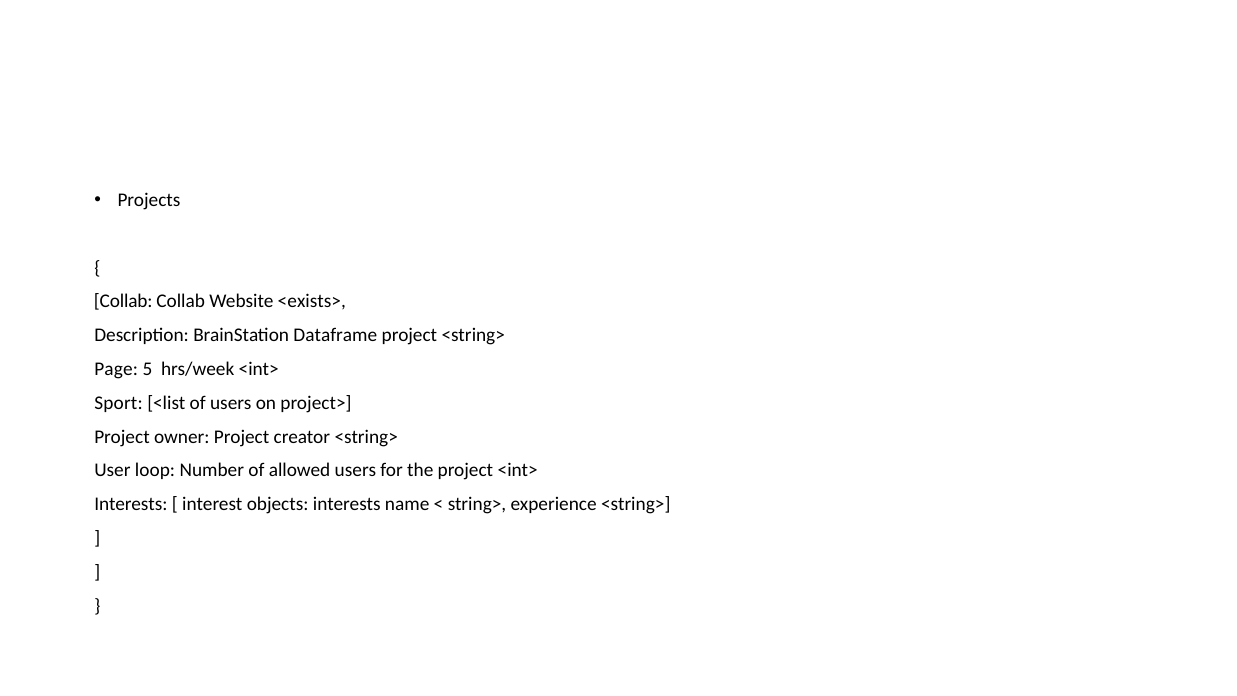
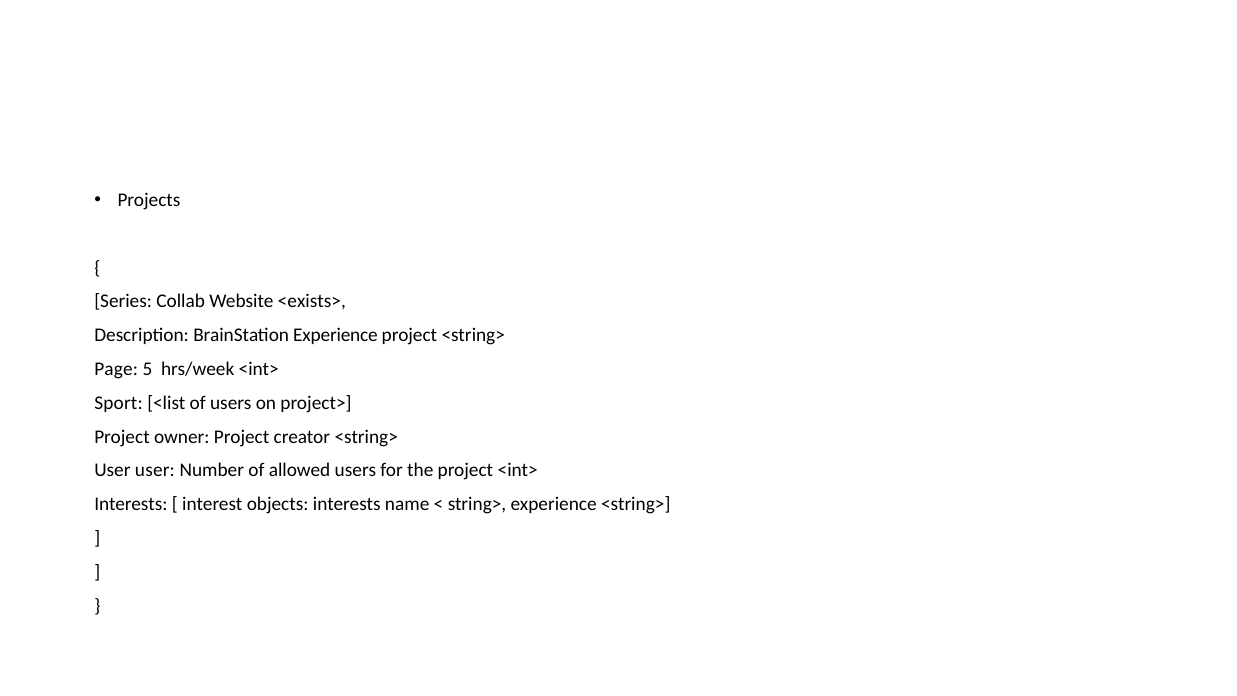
Collab at (123, 301): Collab -> Series
BrainStation Dataframe: Dataframe -> Experience
User loop: loop -> user
